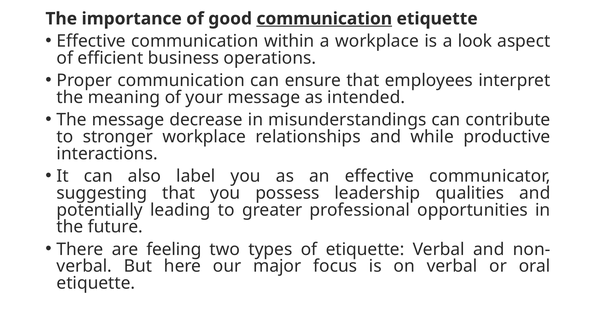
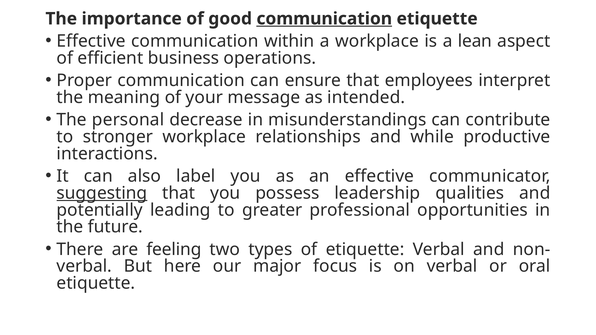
look: look -> lean
The message: message -> personal
suggesting underline: none -> present
